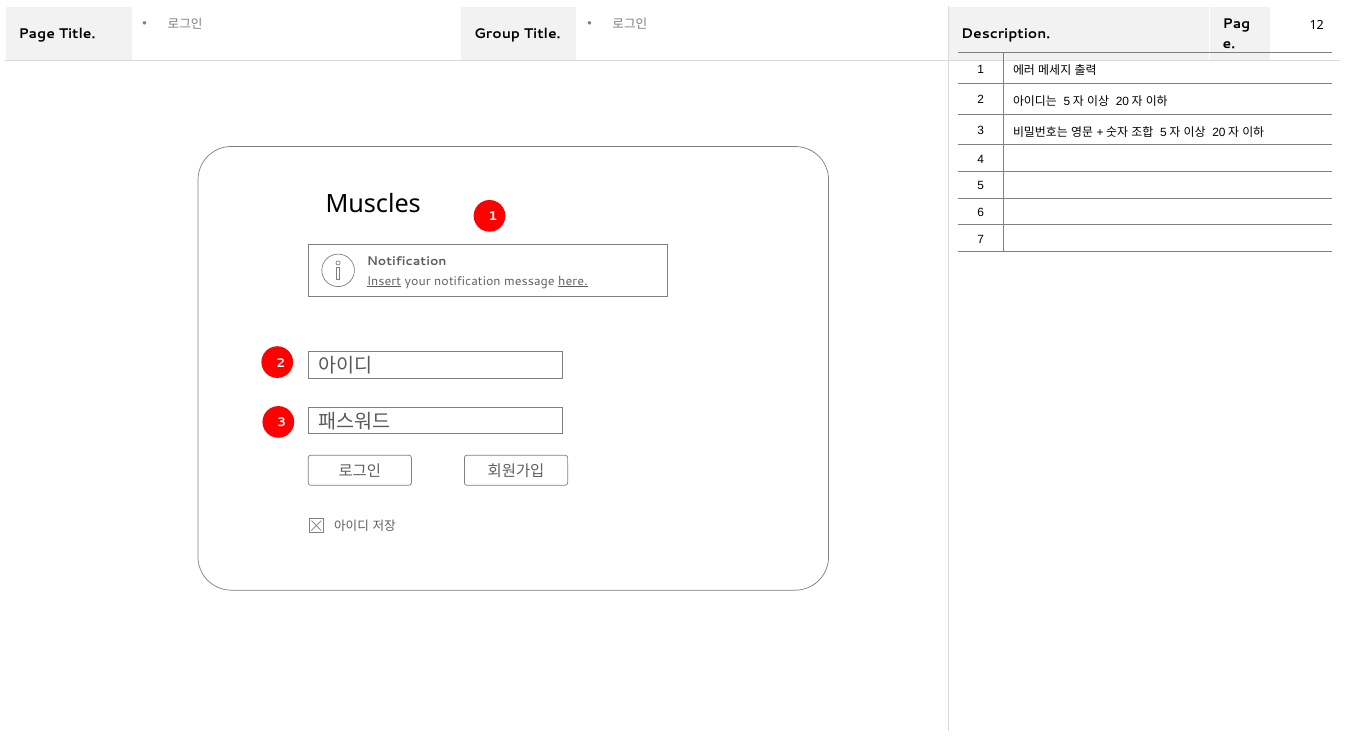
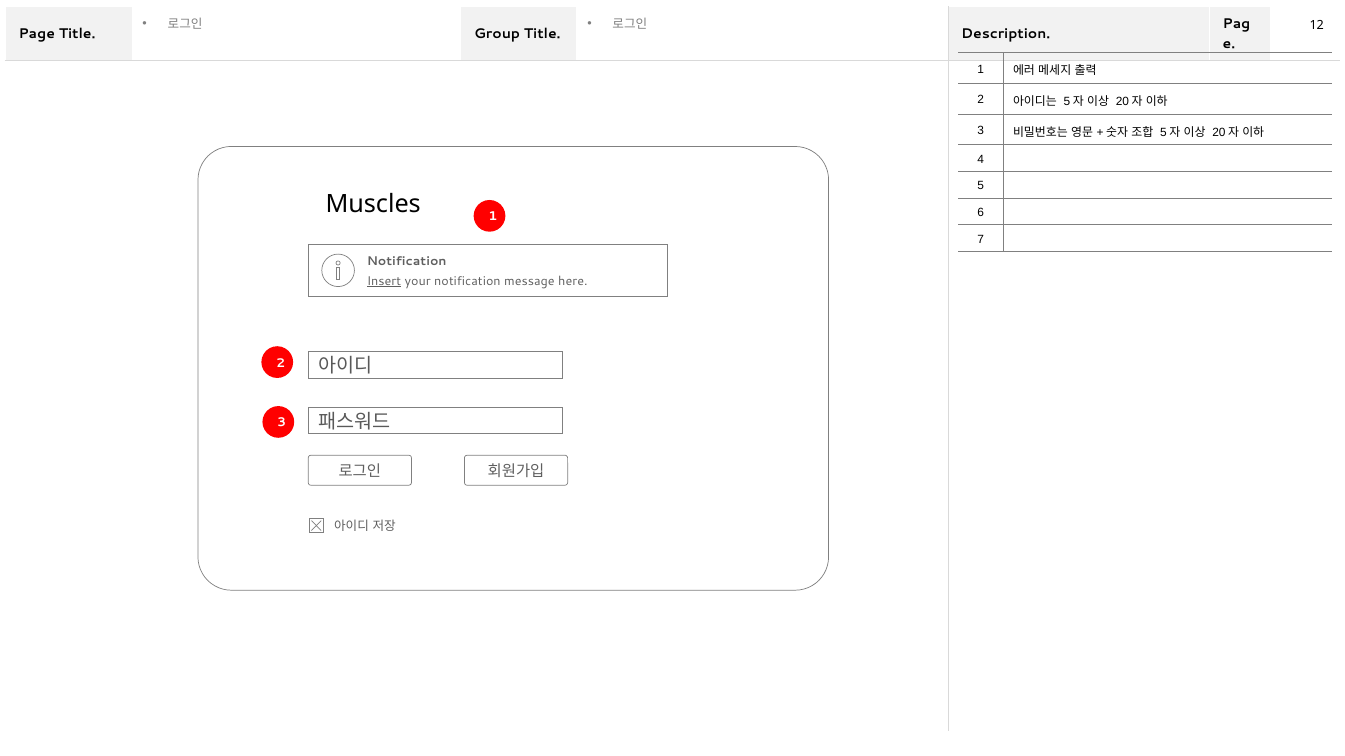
here underline: present -> none
